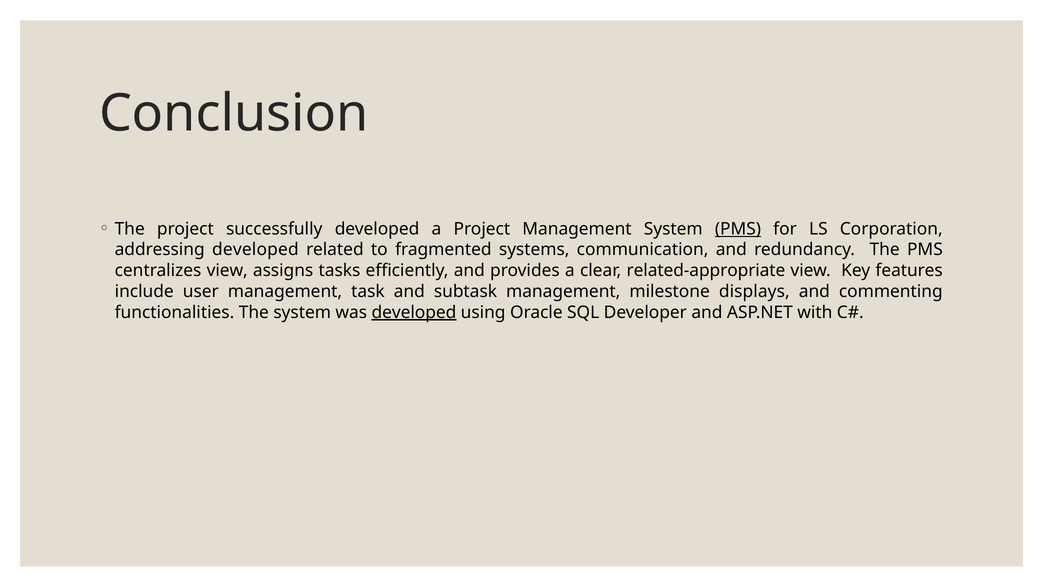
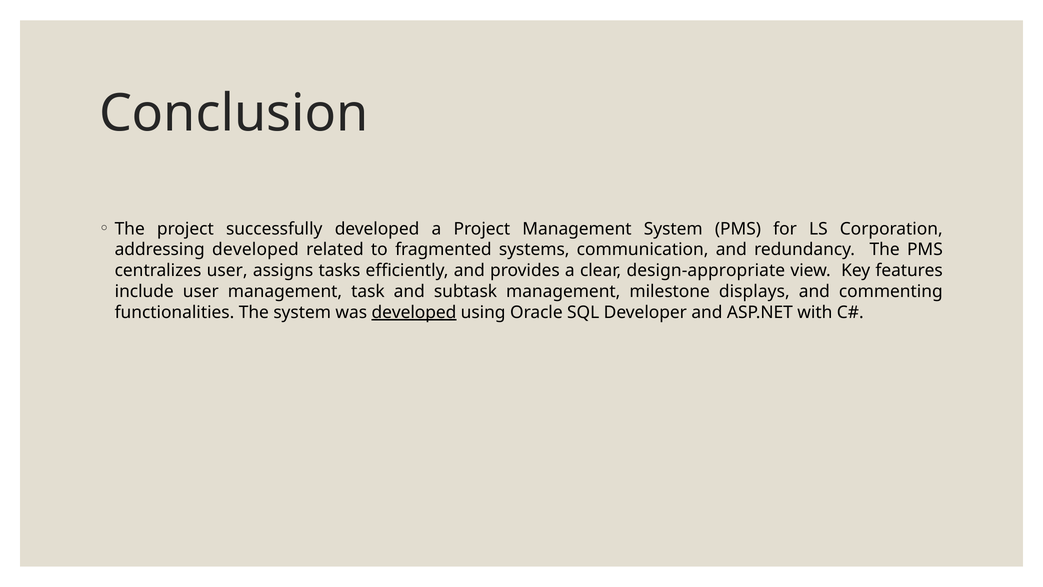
PMS at (738, 229) underline: present -> none
centralizes view: view -> user
related-appropriate: related-appropriate -> design-appropriate
